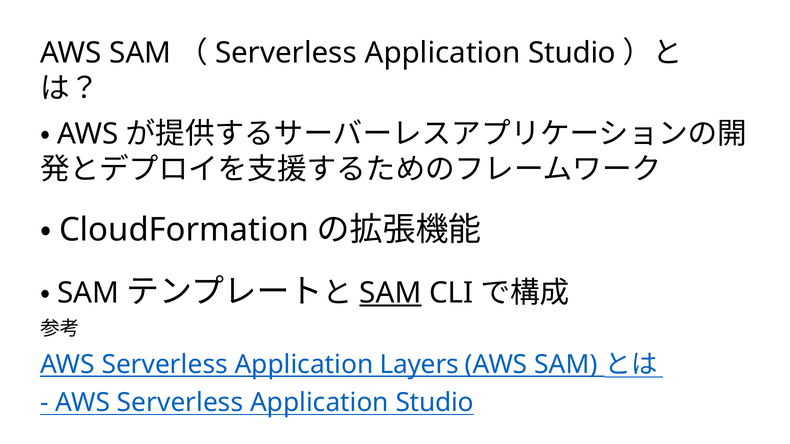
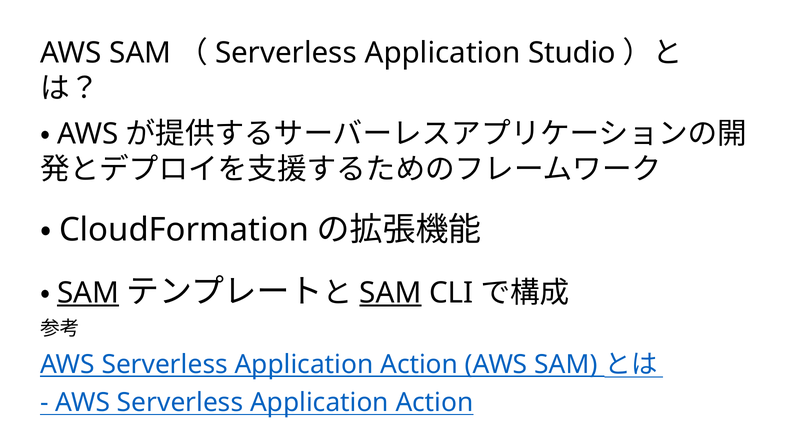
SAM at (88, 293) underline: none -> present
Layers at (419, 365): Layers -> Action
Studio at (435, 403): Studio -> Action
